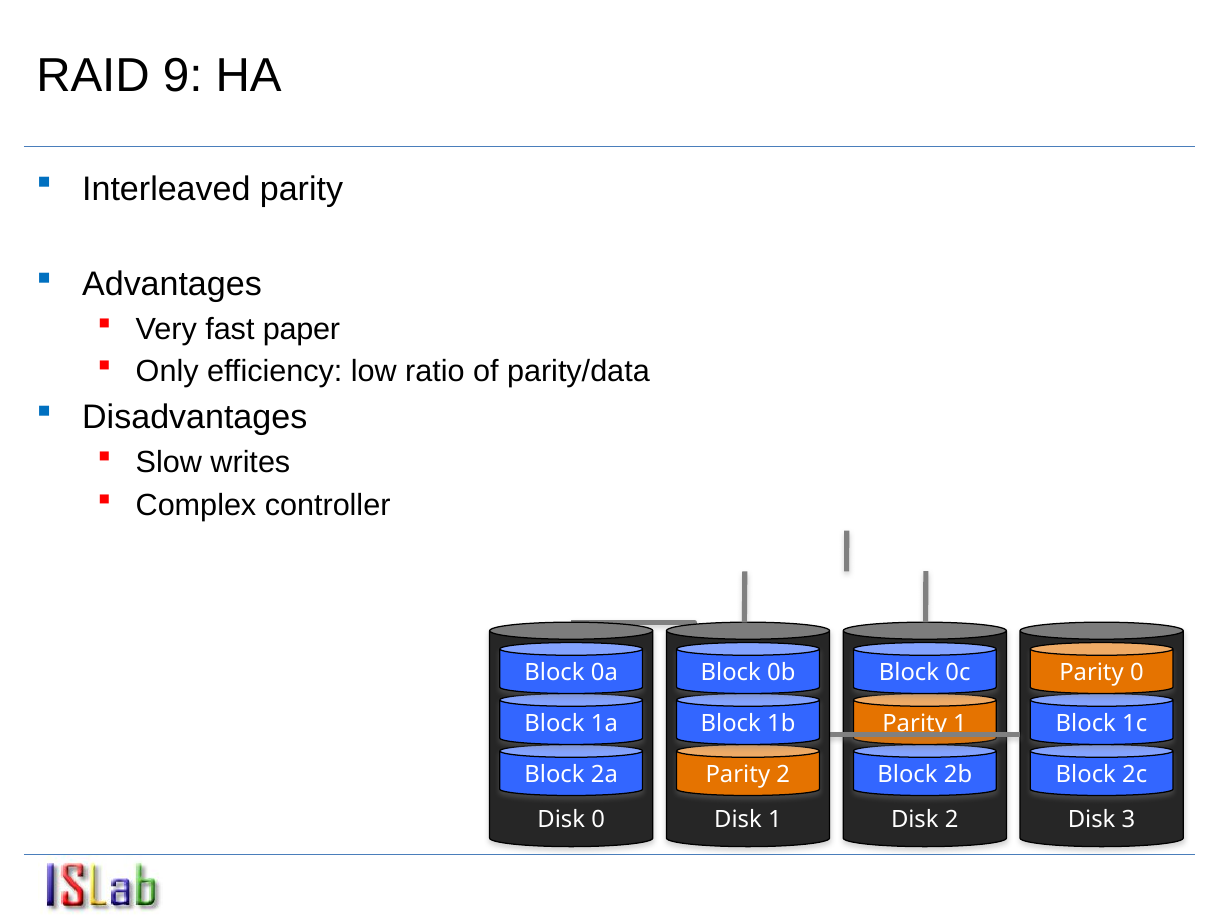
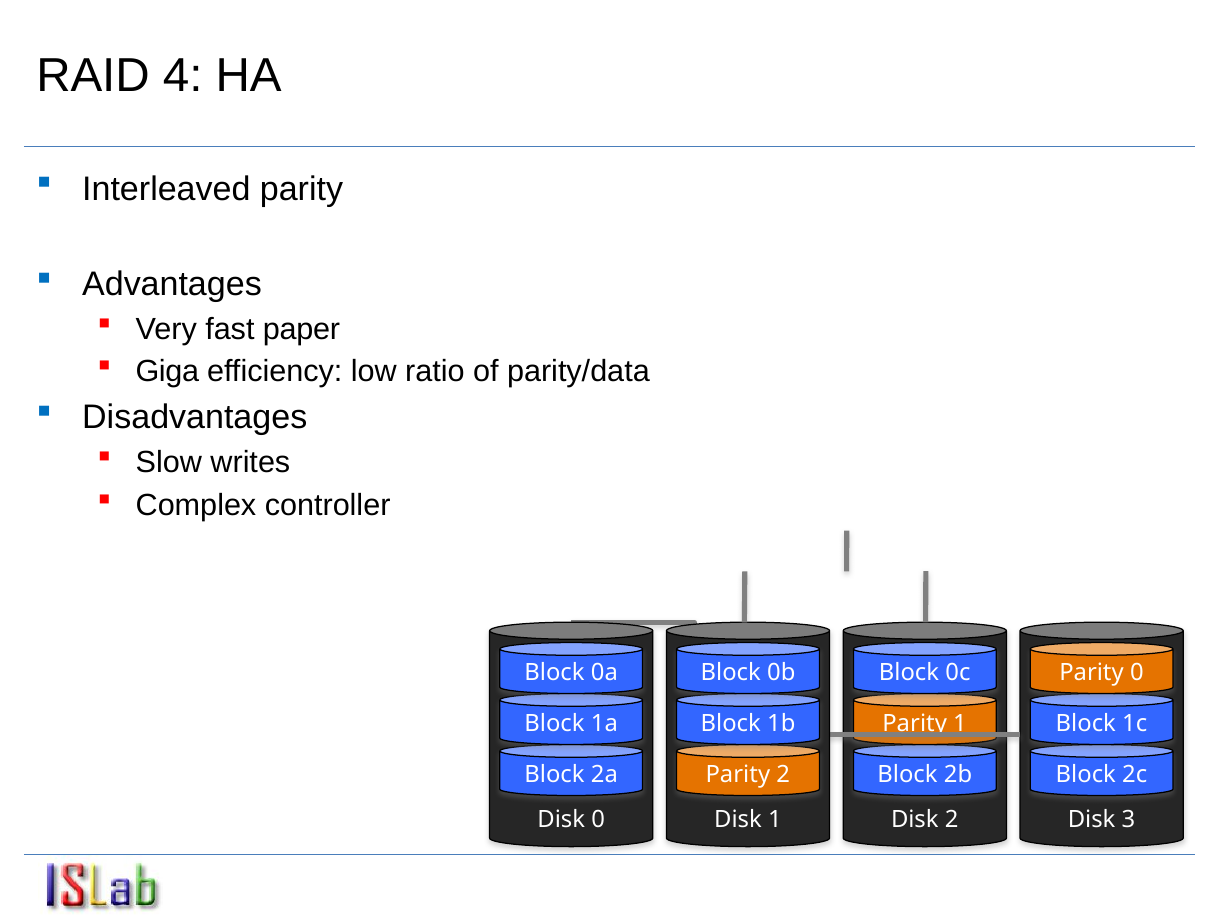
9: 9 -> 4
Only: Only -> Giga
